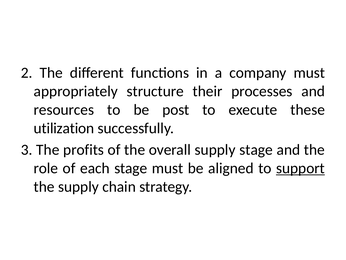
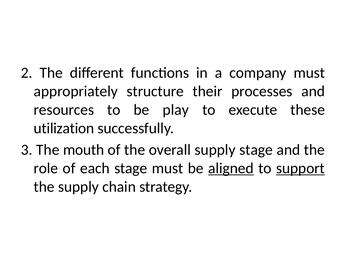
post: post -> play
profits: profits -> mouth
aligned underline: none -> present
